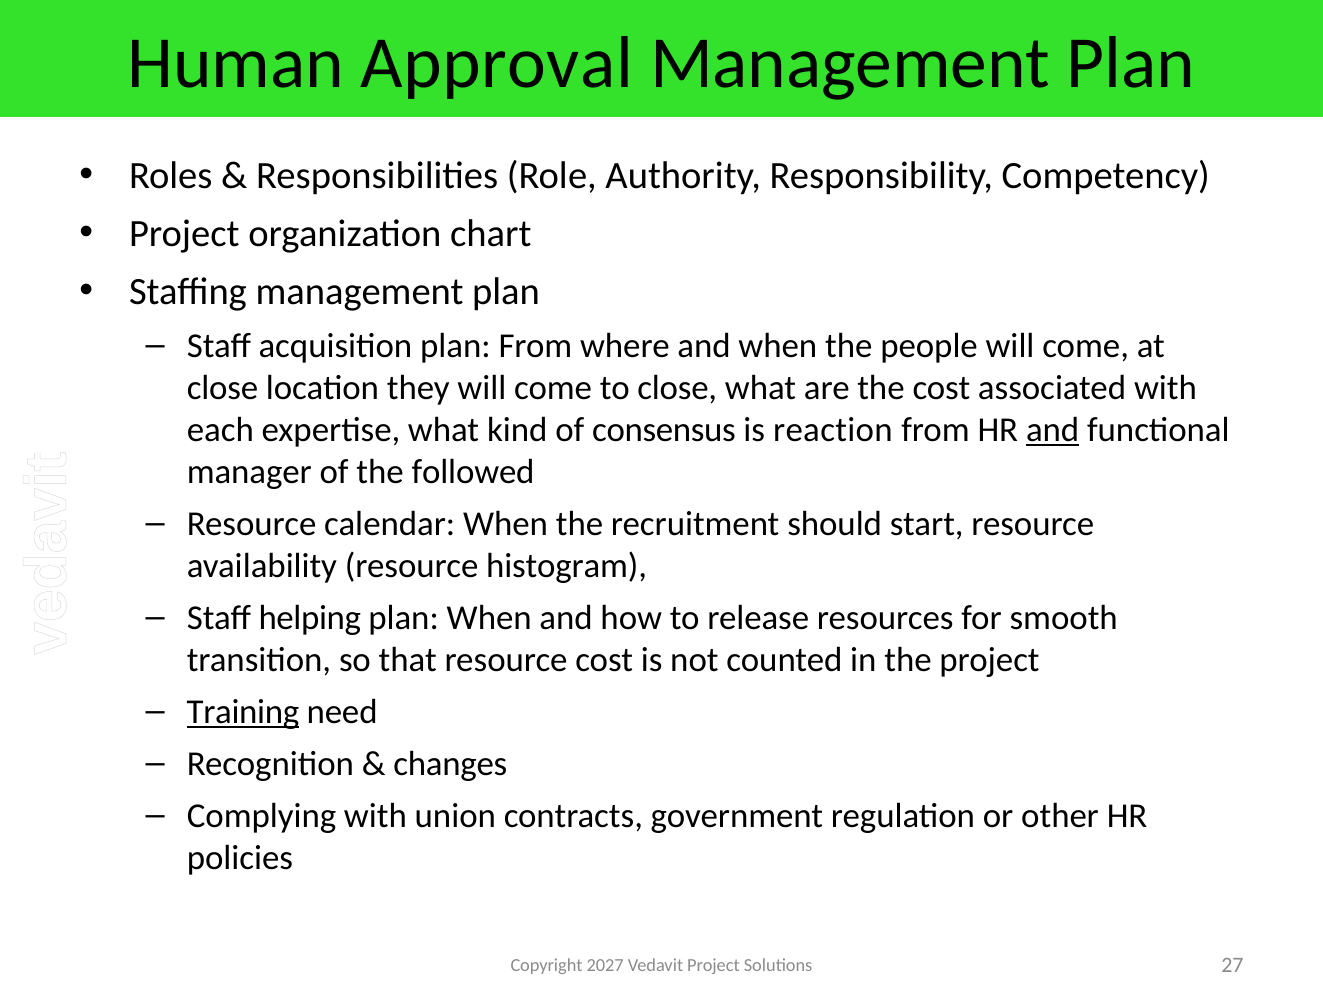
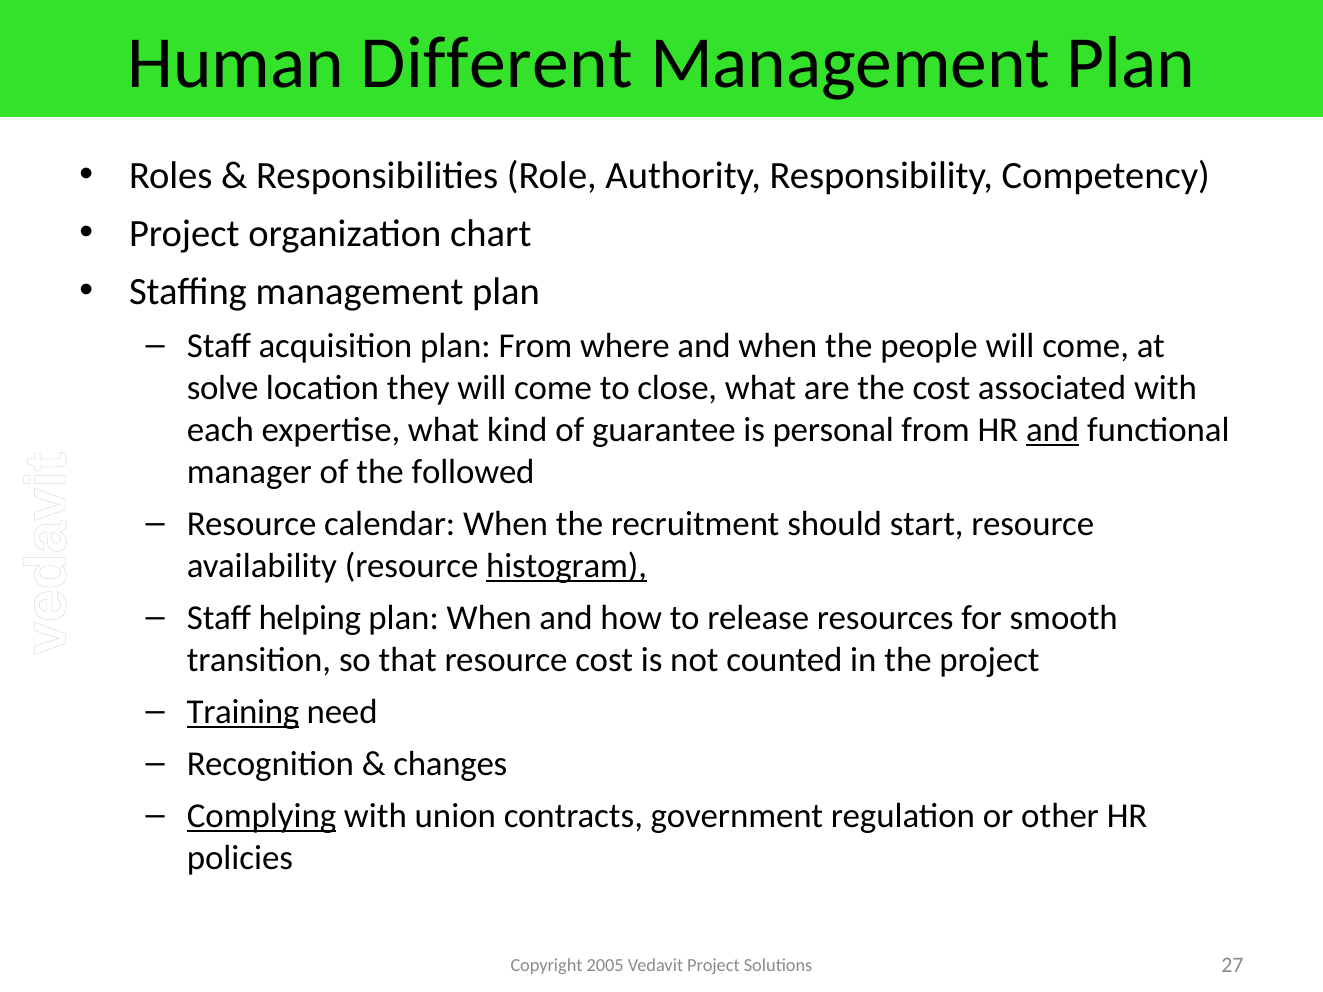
Approval: Approval -> Different
close at (223, 388): close -> solve
consensus: consensus -> guarantee
reaction: reaction -> personal
histogram underline: none -> present
Complying underline: none -> present
2027: 2027 -> 2005
